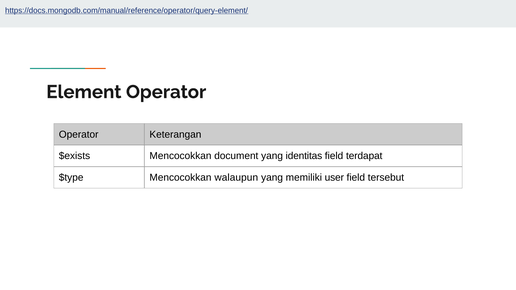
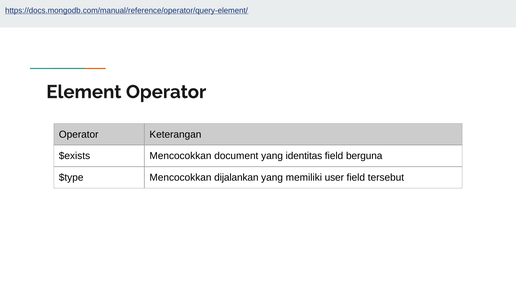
terdapat: terdapat -> berguna
walaupun: walaupun -> dijalankan
